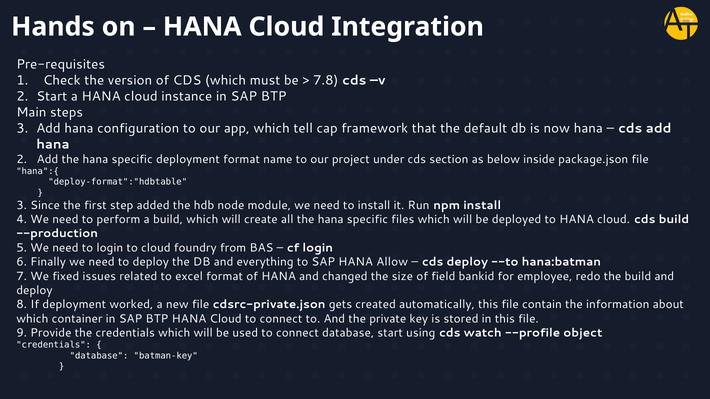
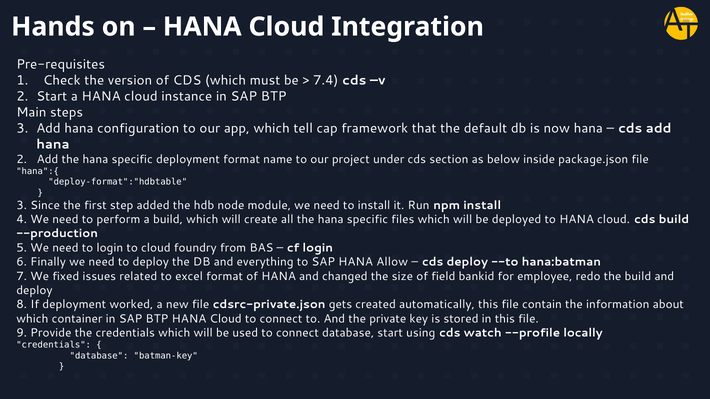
7.8: 7.8 -> 7.4
object: object -> locally
